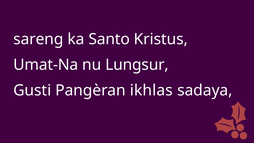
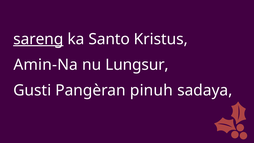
sareng underline: none -> present
Umat-Na: Umat-Na -> Amin-Na
ikhlas: ikhlas -> pinuh
